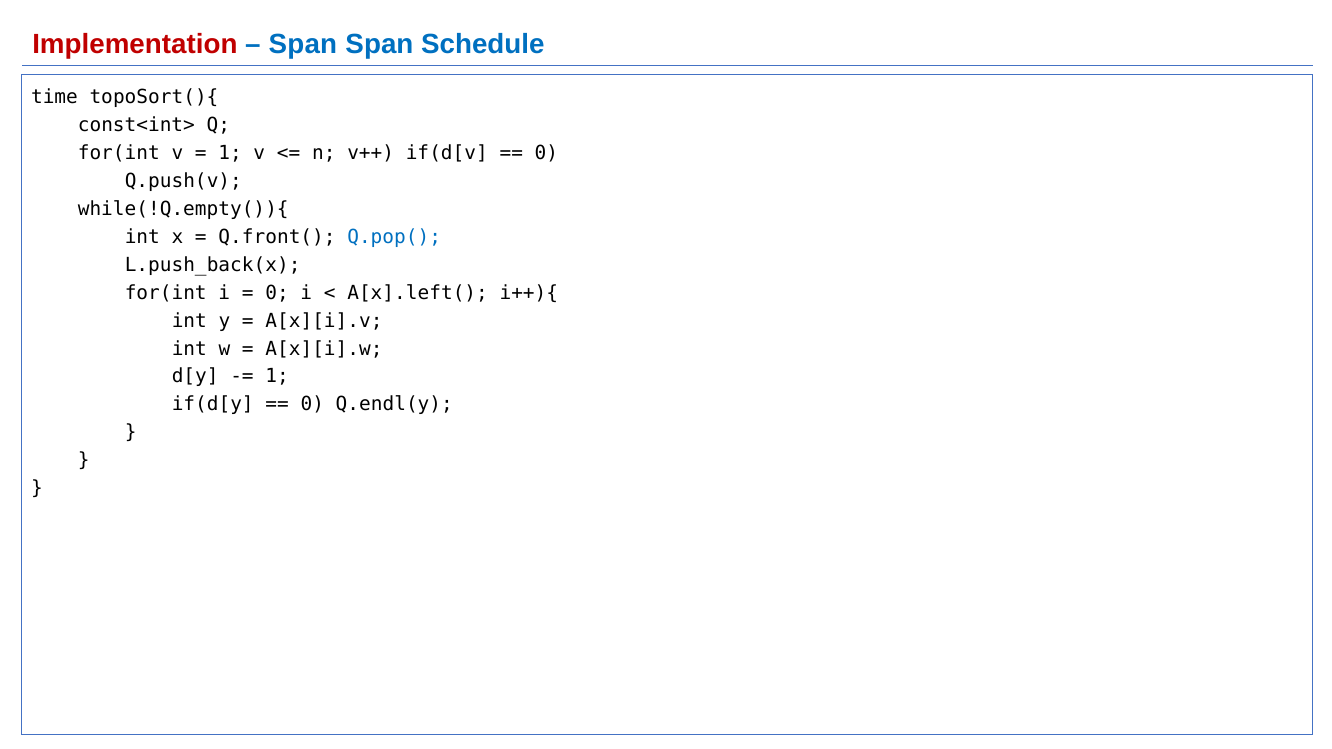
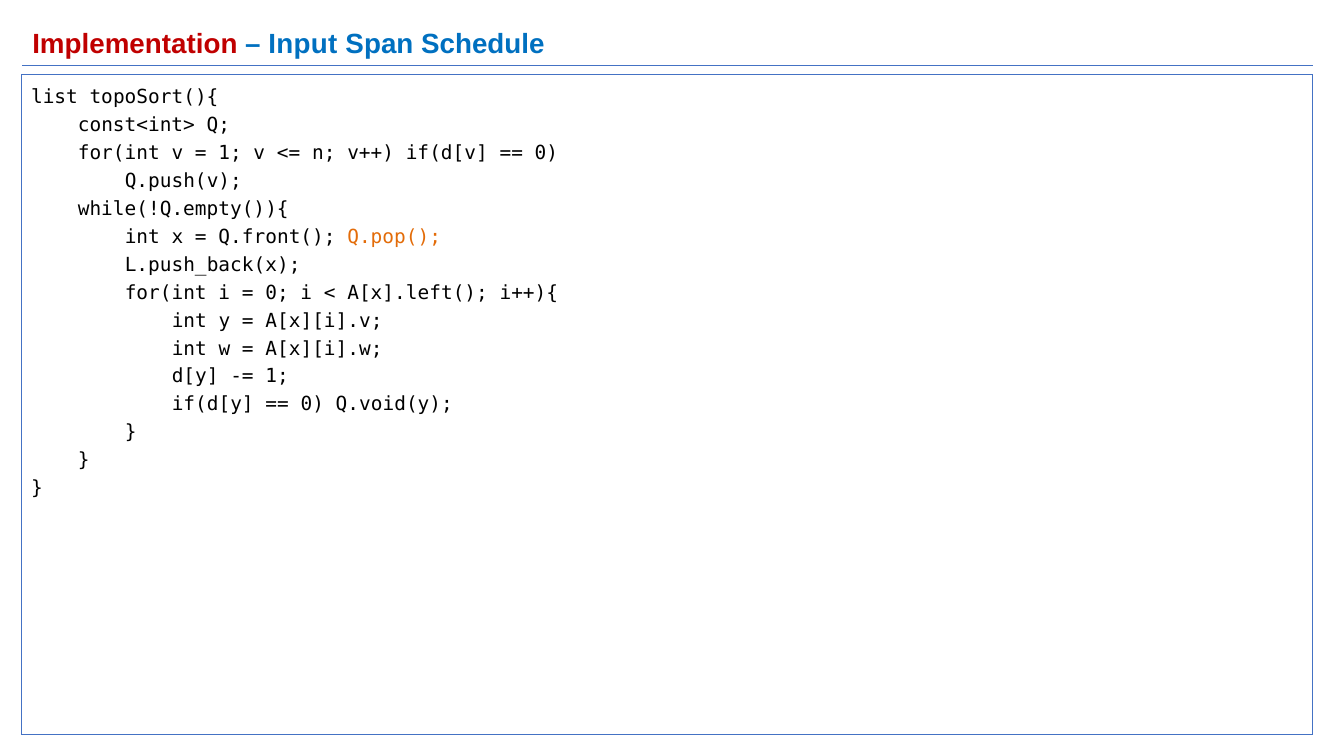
Span at (303, 45): Span -> Input
time: time -> list
Q.pop( colour: blue -> orange
Q.endl(y: Q.endl(y -> Q.void(y
